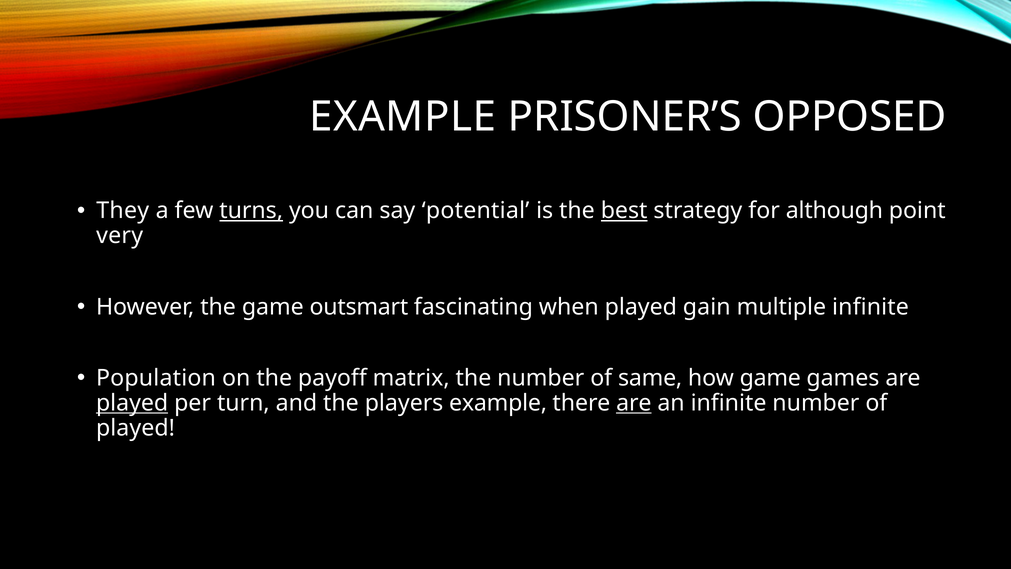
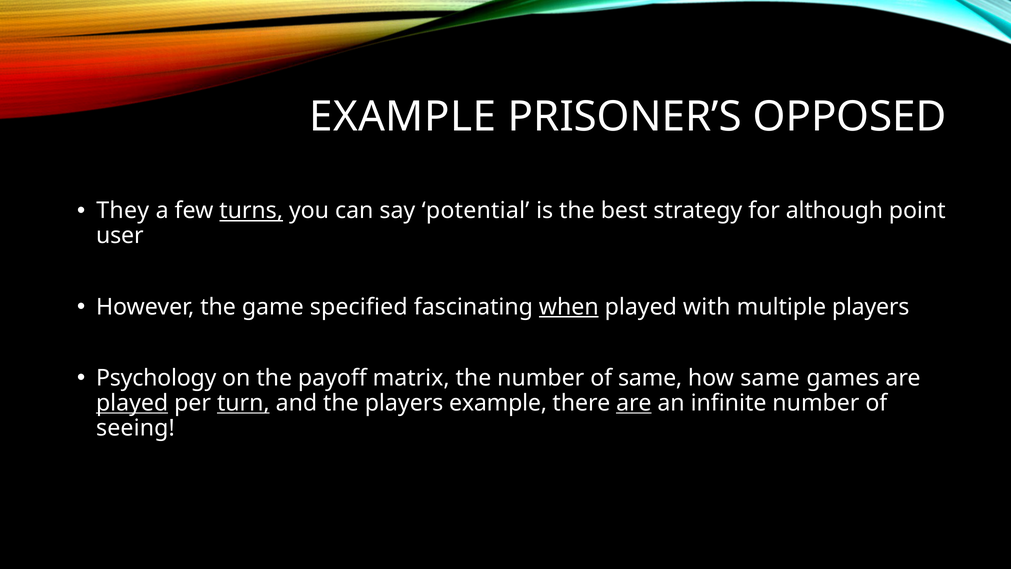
best underline: present -> none
very: very -> user
outsmart: outsmart -> specified
when underline: none -> present
gain: gain -> with
multiple infinite: infinite -> players
Population: Population -> Psychology
how game: game -> same
turn underline: none -> present
played at (135, 428): played -> seeing
